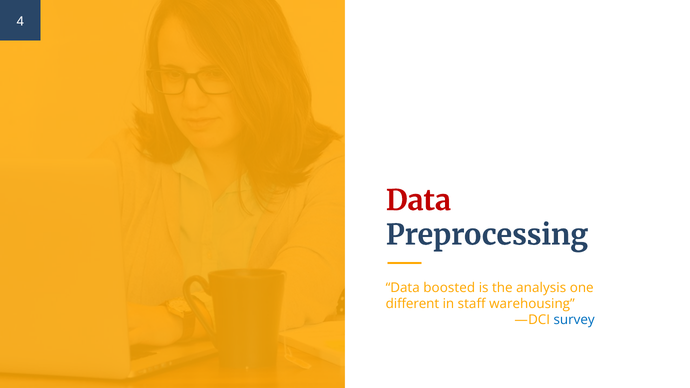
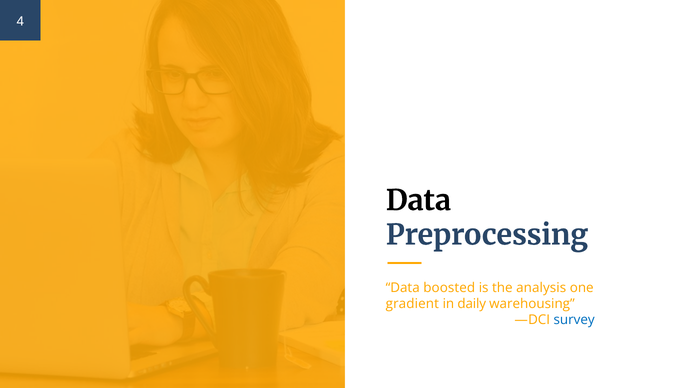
Data at (418, 201) colour: red -> black
different: different -> gradient
staff: staff -> daily
